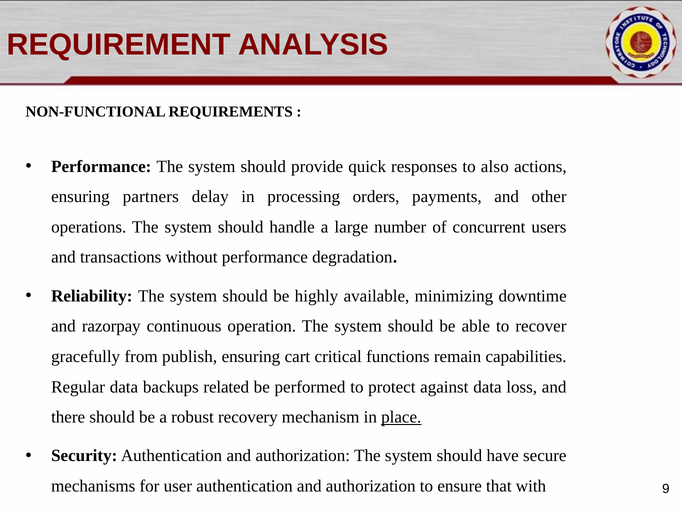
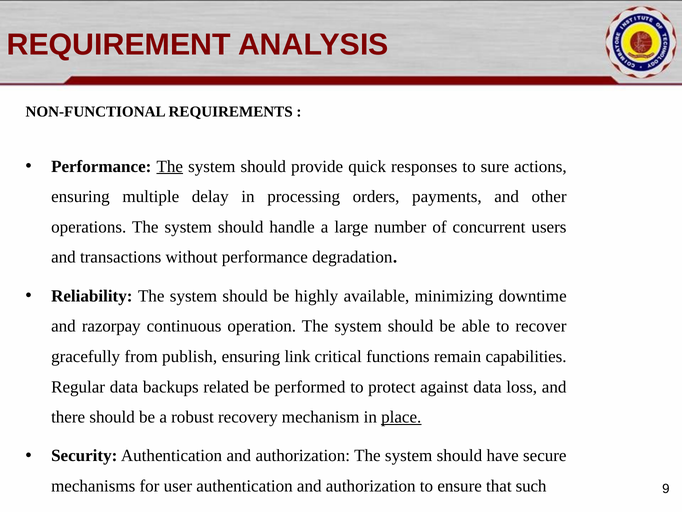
The at (170, 166) underline: none -> present
also: also -> sure
partners: partners -> multiple
cart: cart -> link
with: with -> such
